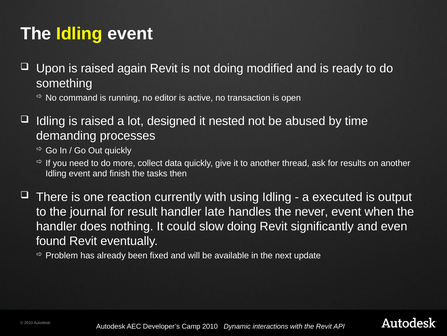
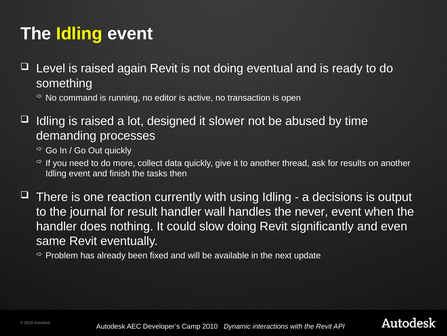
Upon: Upon -> Level
modified: modified -> eventual
nested: nested -> slower
executed: executed -> decisions
late: late -> wall
found: found -> same
